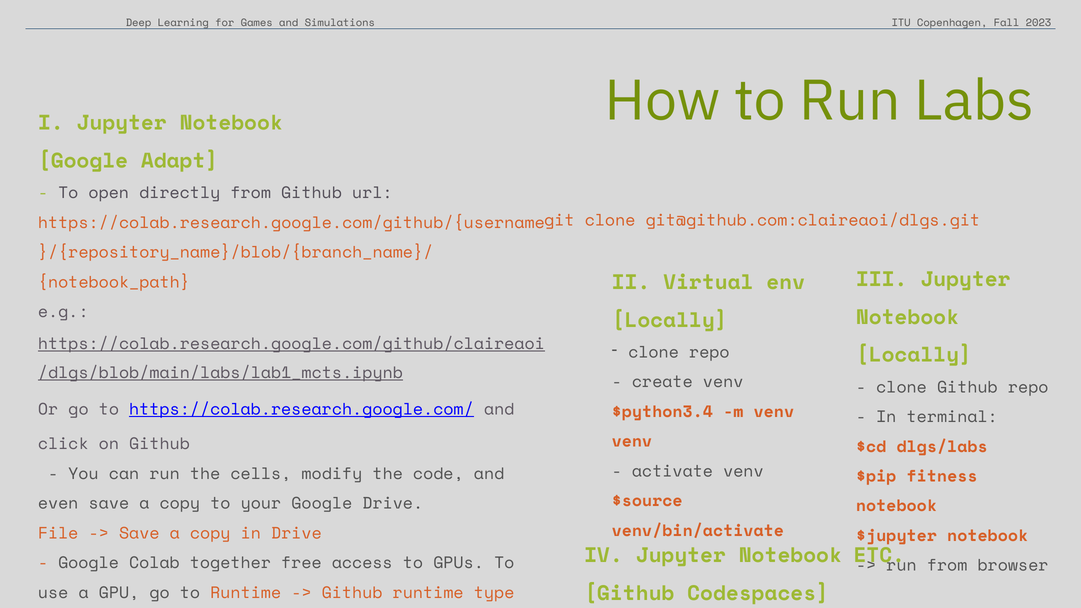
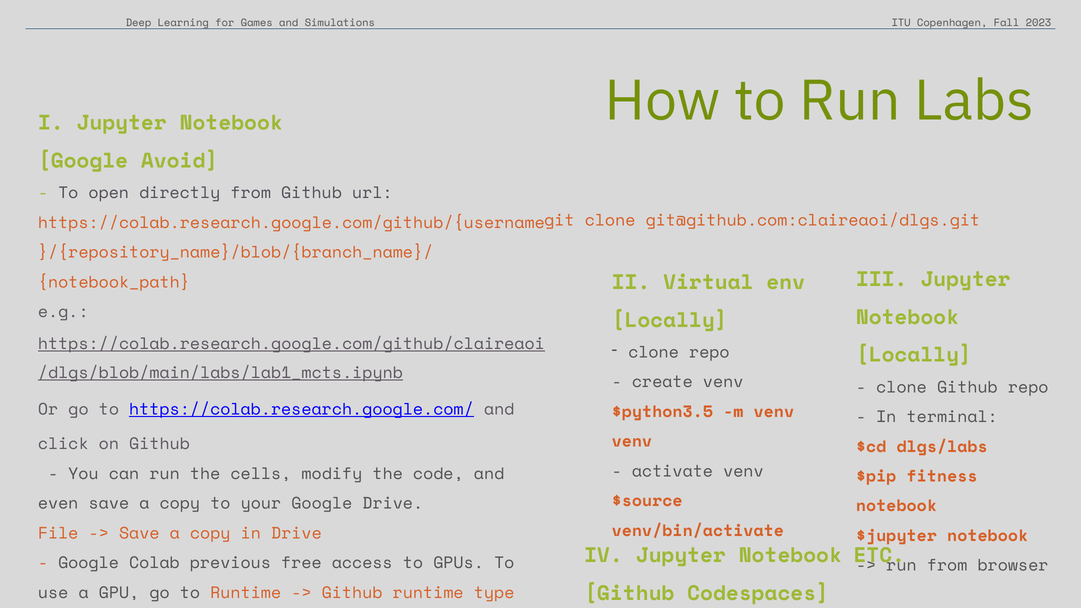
Adapt: Adapt -> Avoid
$python3.4: $python3.4 -> $python3.5
together: together -> previous
